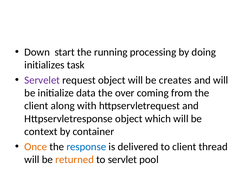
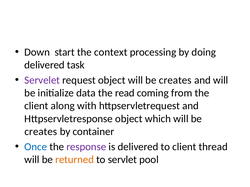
running: running -> context
initializes at (44, 65): initializes -> delivered
over: over -> read
context at (41, 132): context -> creates
Once colour: orange -> blue
response colour: blue -> purple
